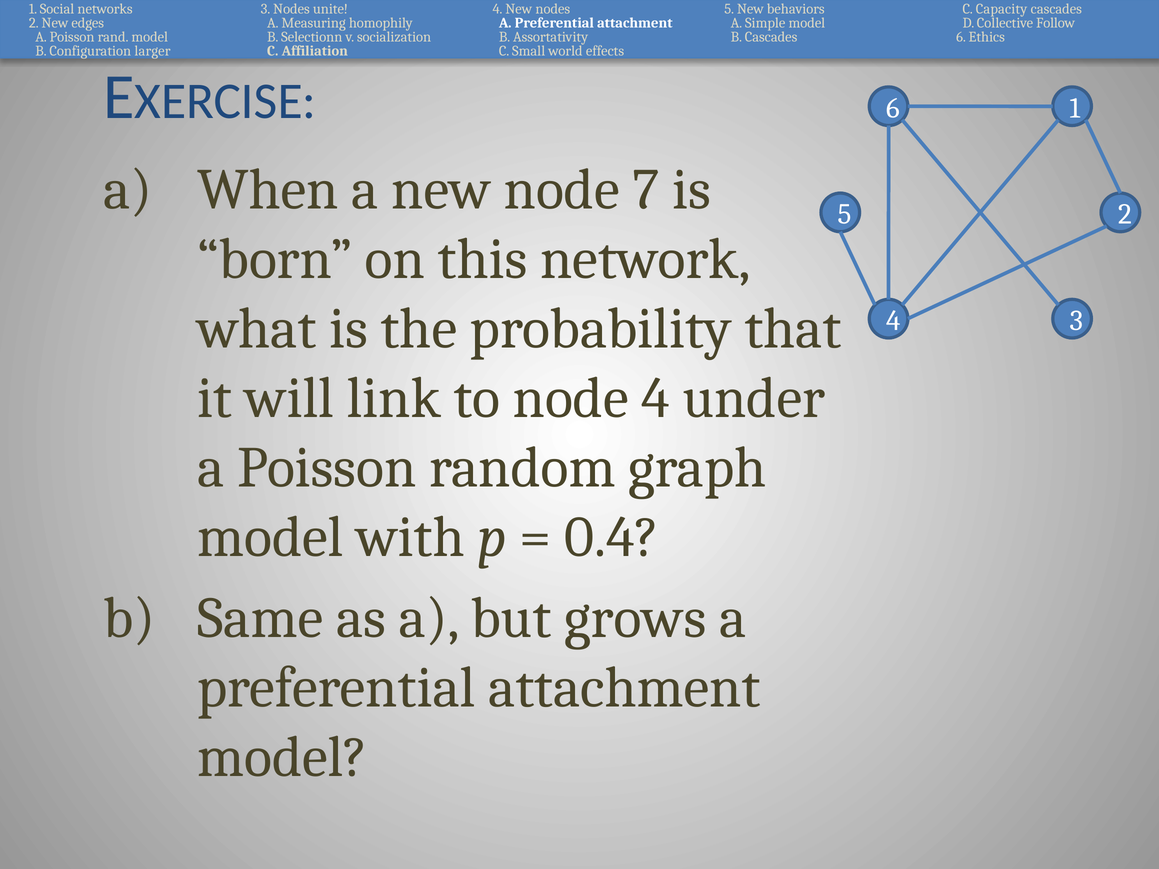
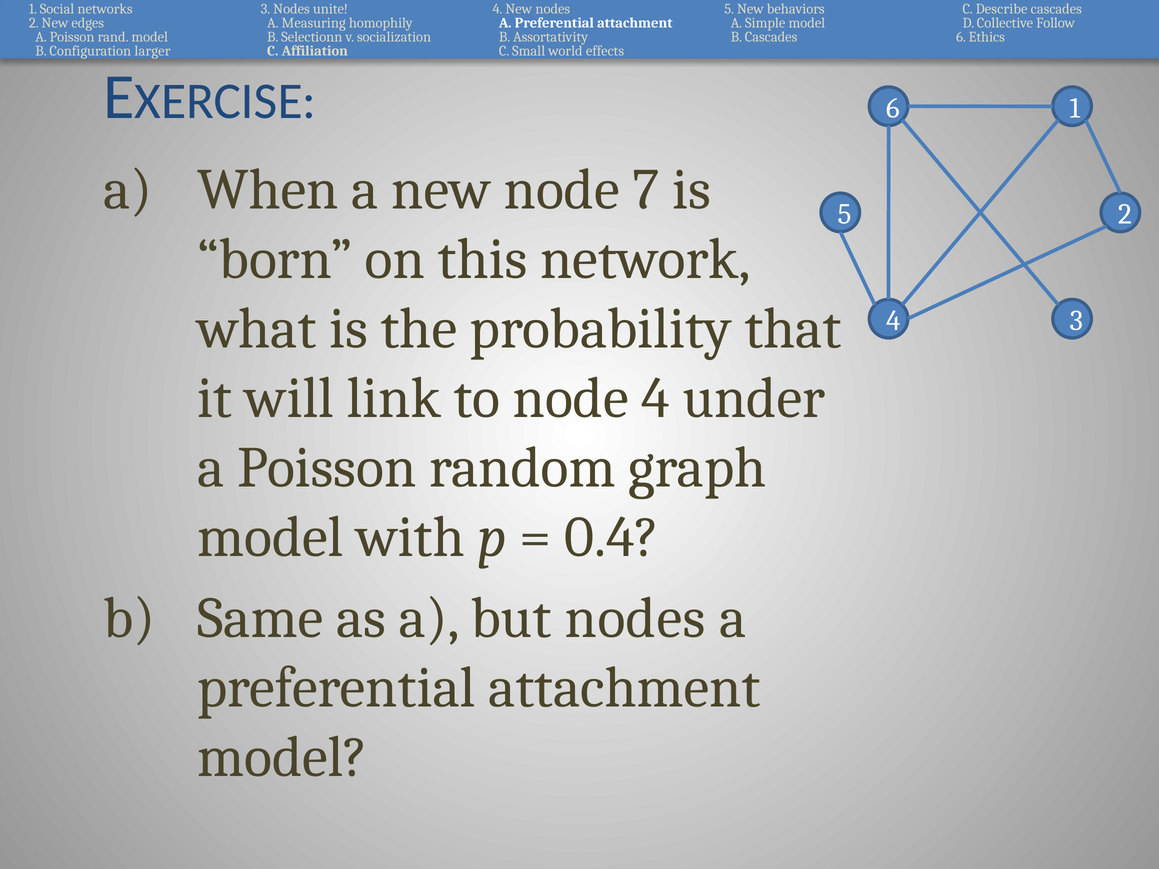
Capacity: Capacity -> Describe
but grows: grows -> nodes
